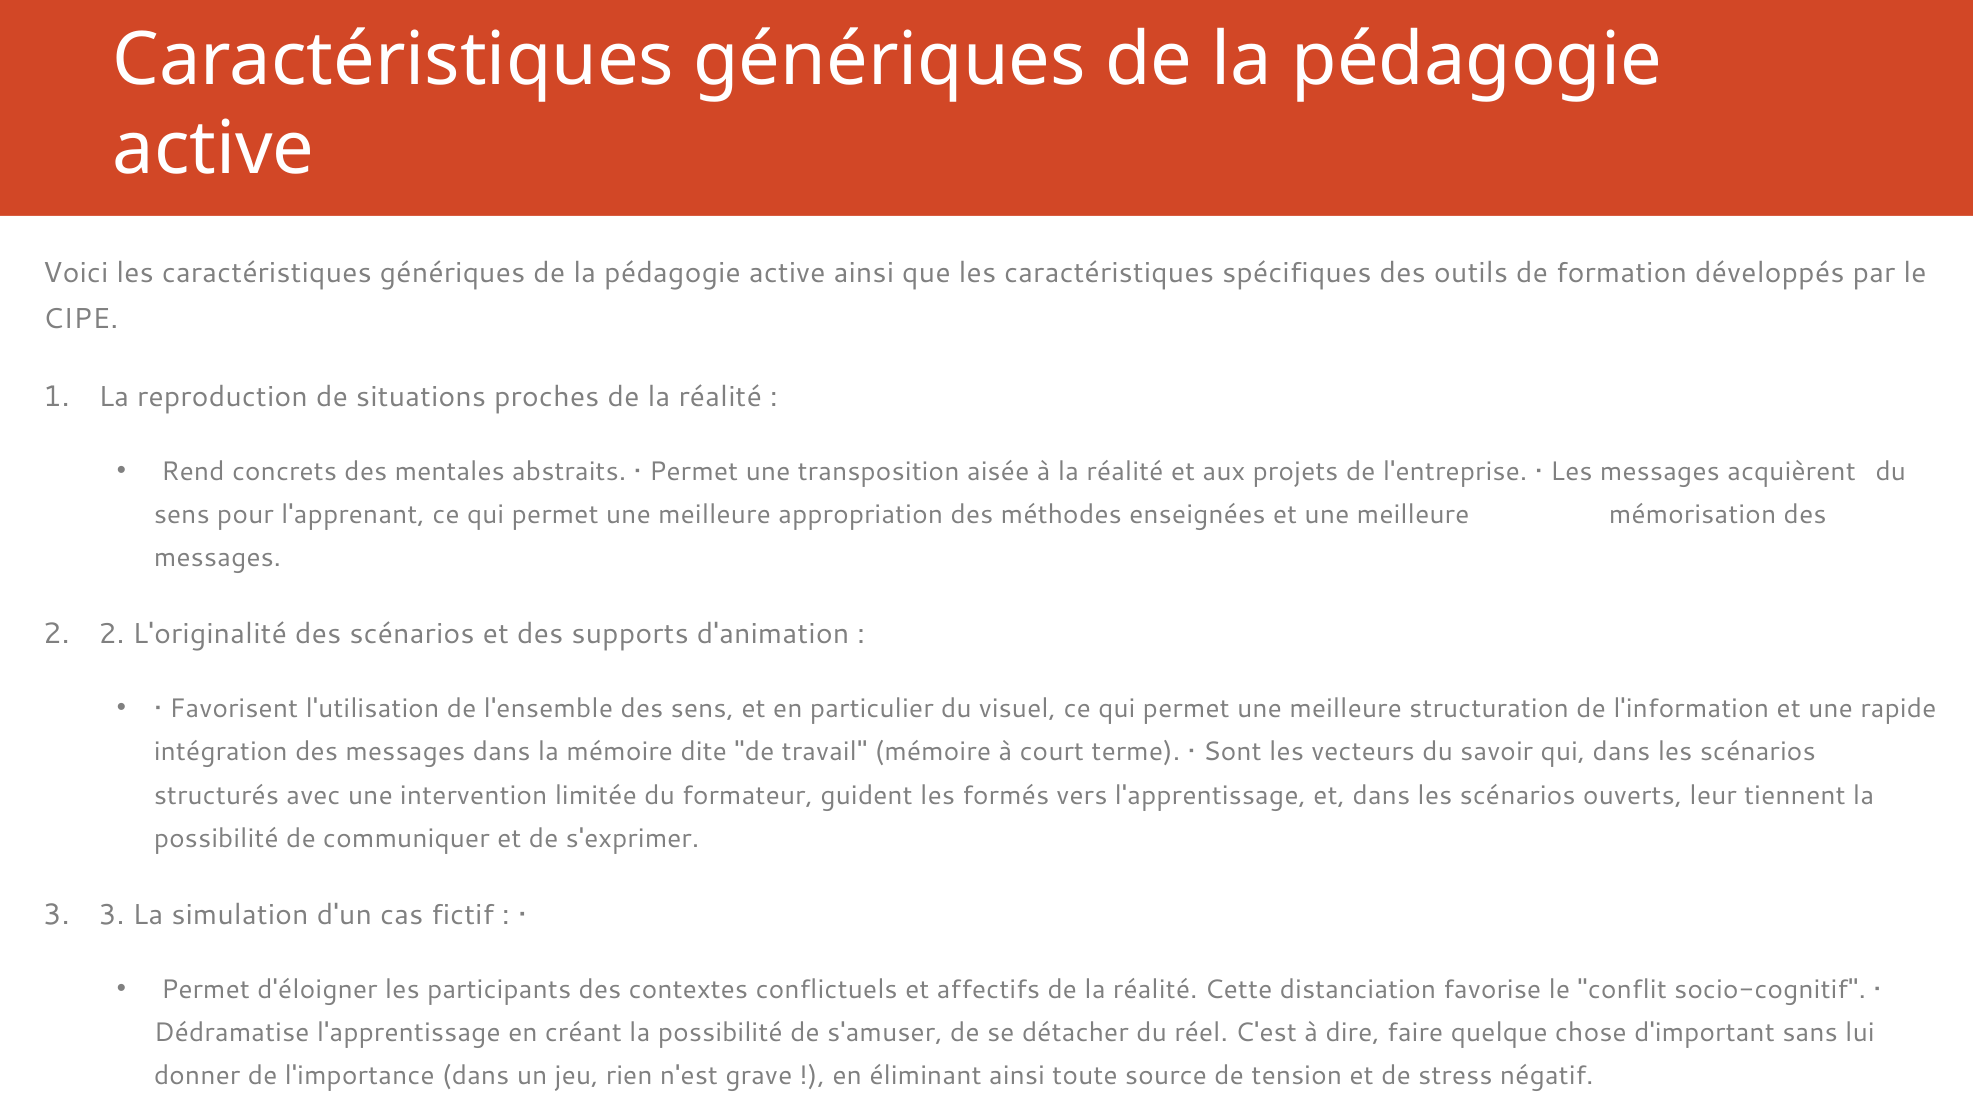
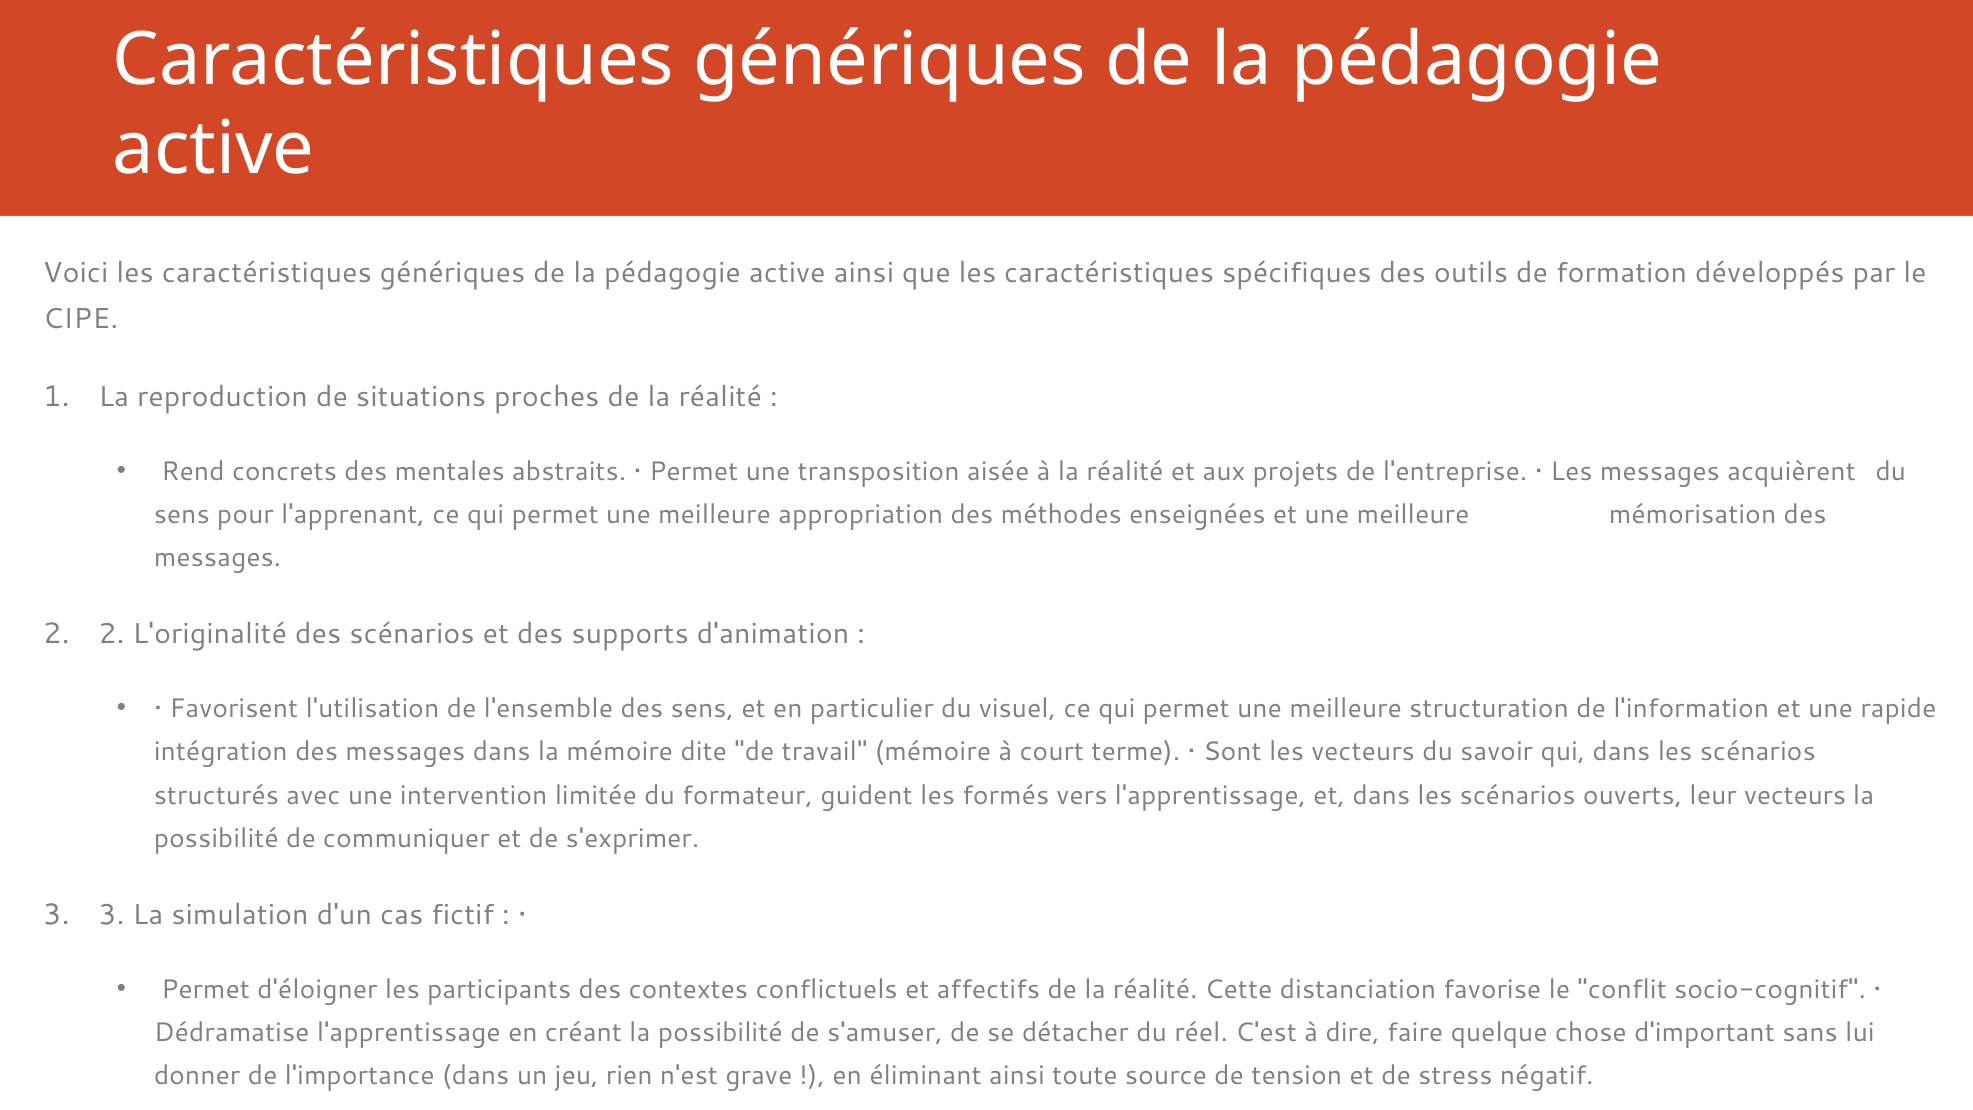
leur tiennent: tiennent -> vecteurs
